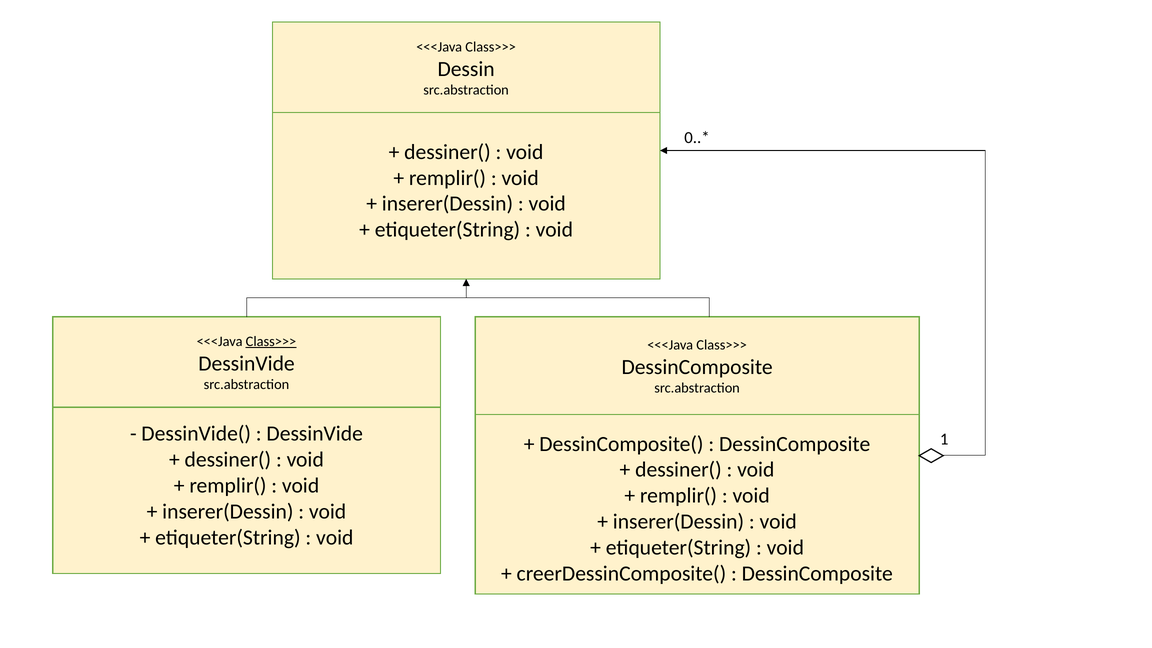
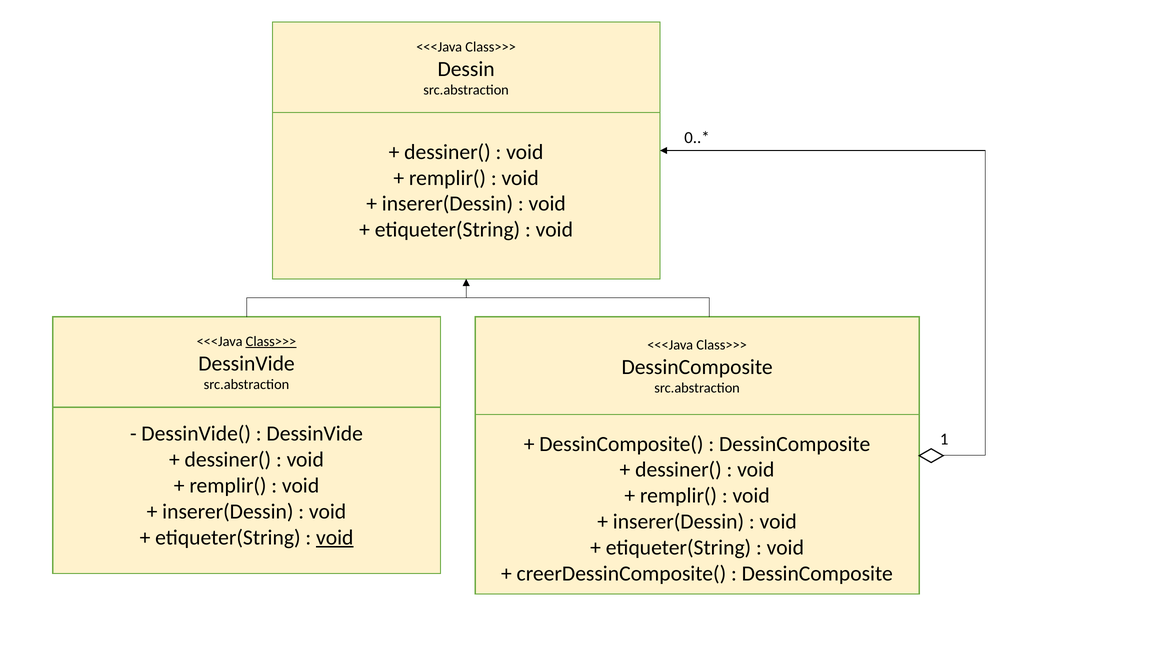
void at (335, 537) underline: none -> present
